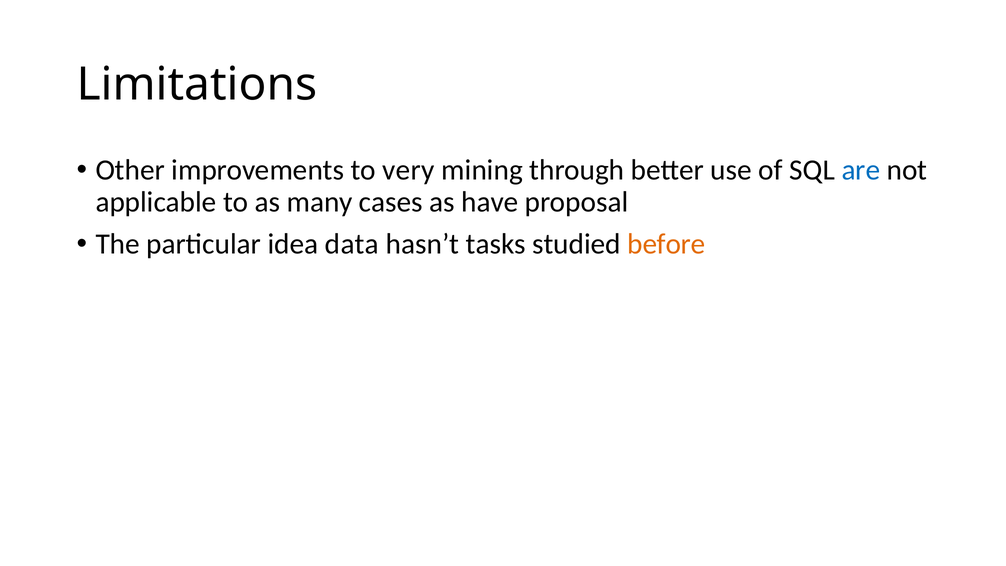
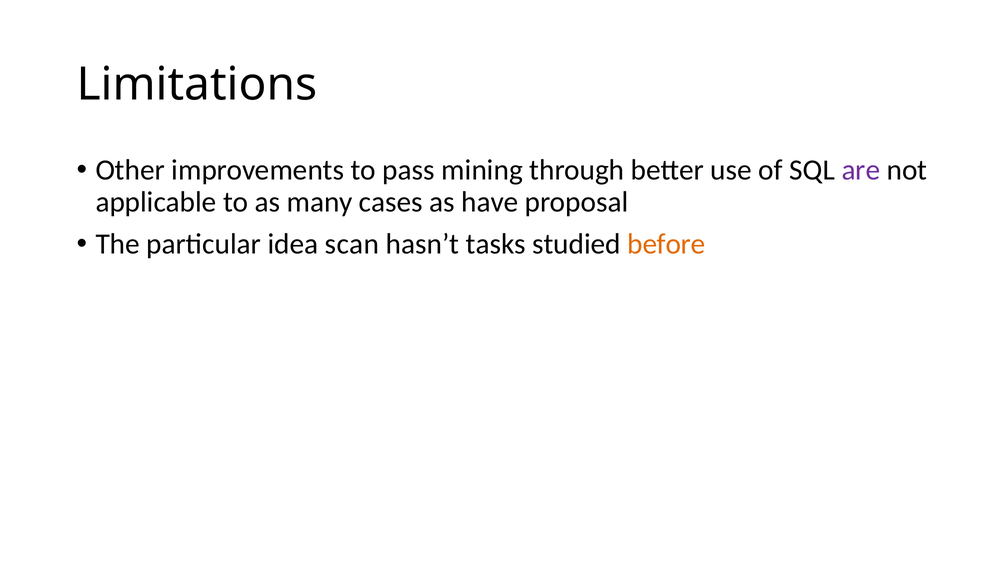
very: very -> pass
are colour: blue -> purple
data: data -> scan
